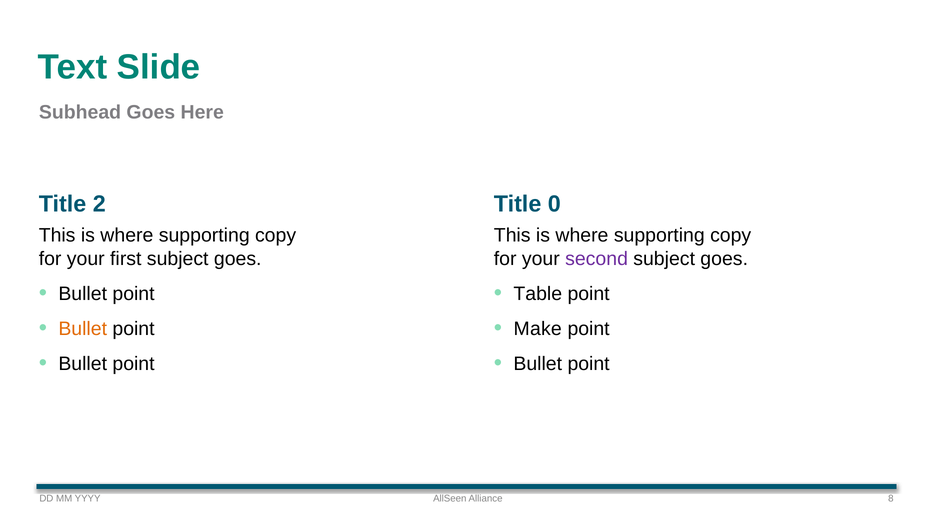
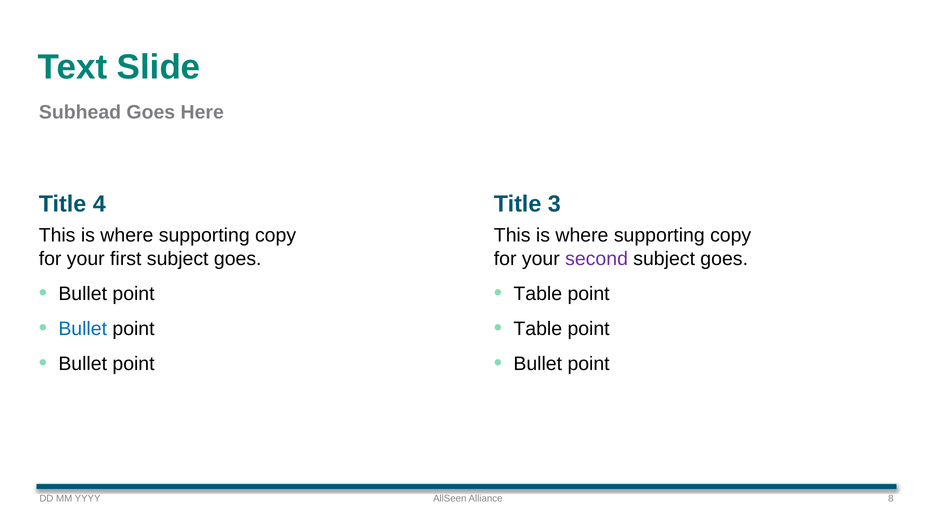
2: 2 -> 4
0: 0 -> 3
Bullet at (83, 329) colour: orange -> blue
Make at (538, 329): Make -> Table
